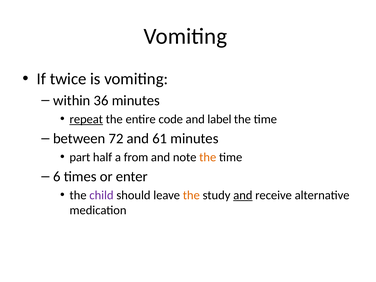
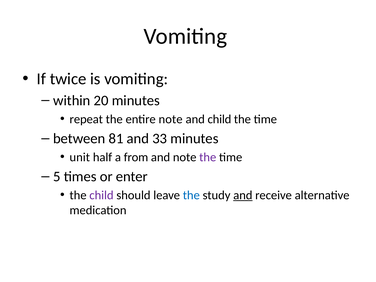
36: 36 -> 20
repeat underline: present -> none
entire code: code -> note
and label: label -> child
72: 72 -> 81
61: 61 -> 33
part: part -> unit
the at (208, 157) colour: orange -> purple
6: 6 -> 5
the at (191, 195) colour: orange -> blue
